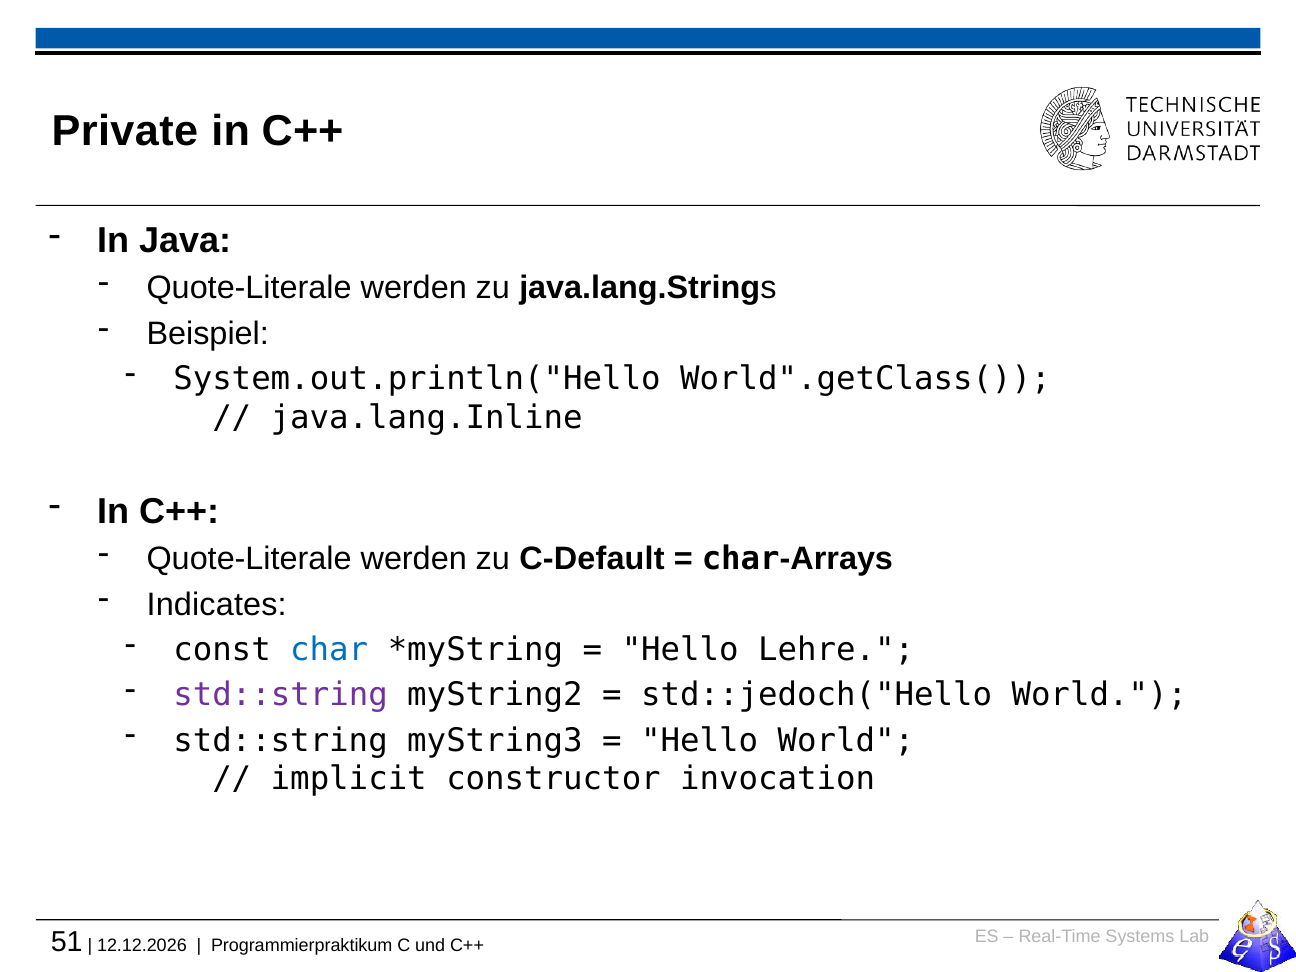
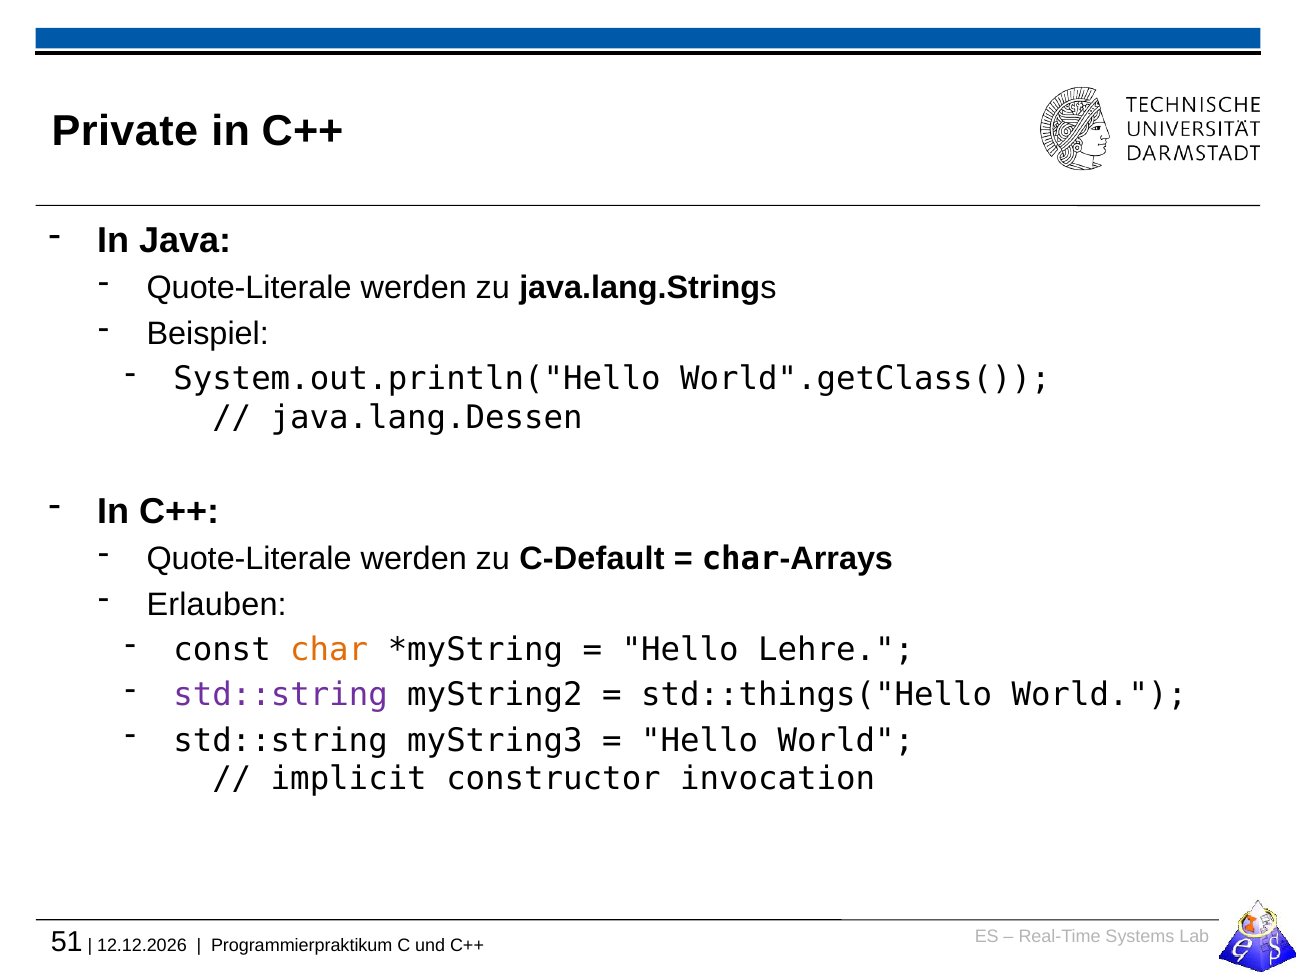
java.lang.Inline: java.lang.Inline -> java.lang.Dessen
Indicates: Indicates -> Erlauben
char colour: blue -> orange
std::jedoch("Hello: std::jedoch("Hello -> std::things("Hello
